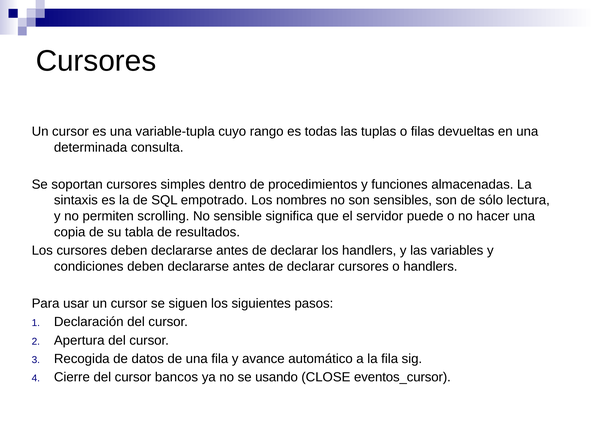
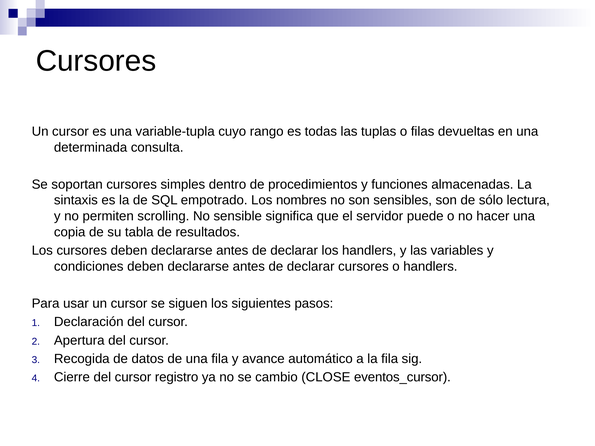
bancos: bancos -> registro
usando: usando -> cambio
